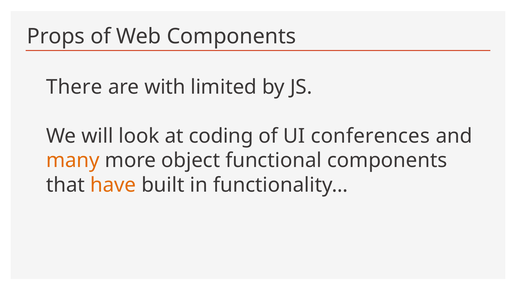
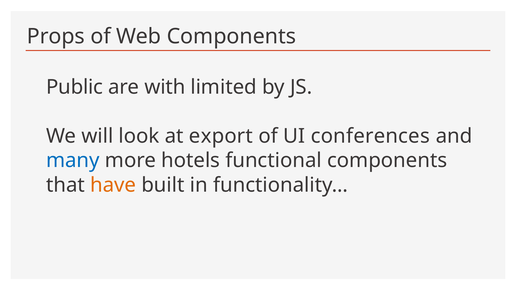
There: There -> Public
coding: coding -> export
many colour: orange -> blue
object: object -> hotels
